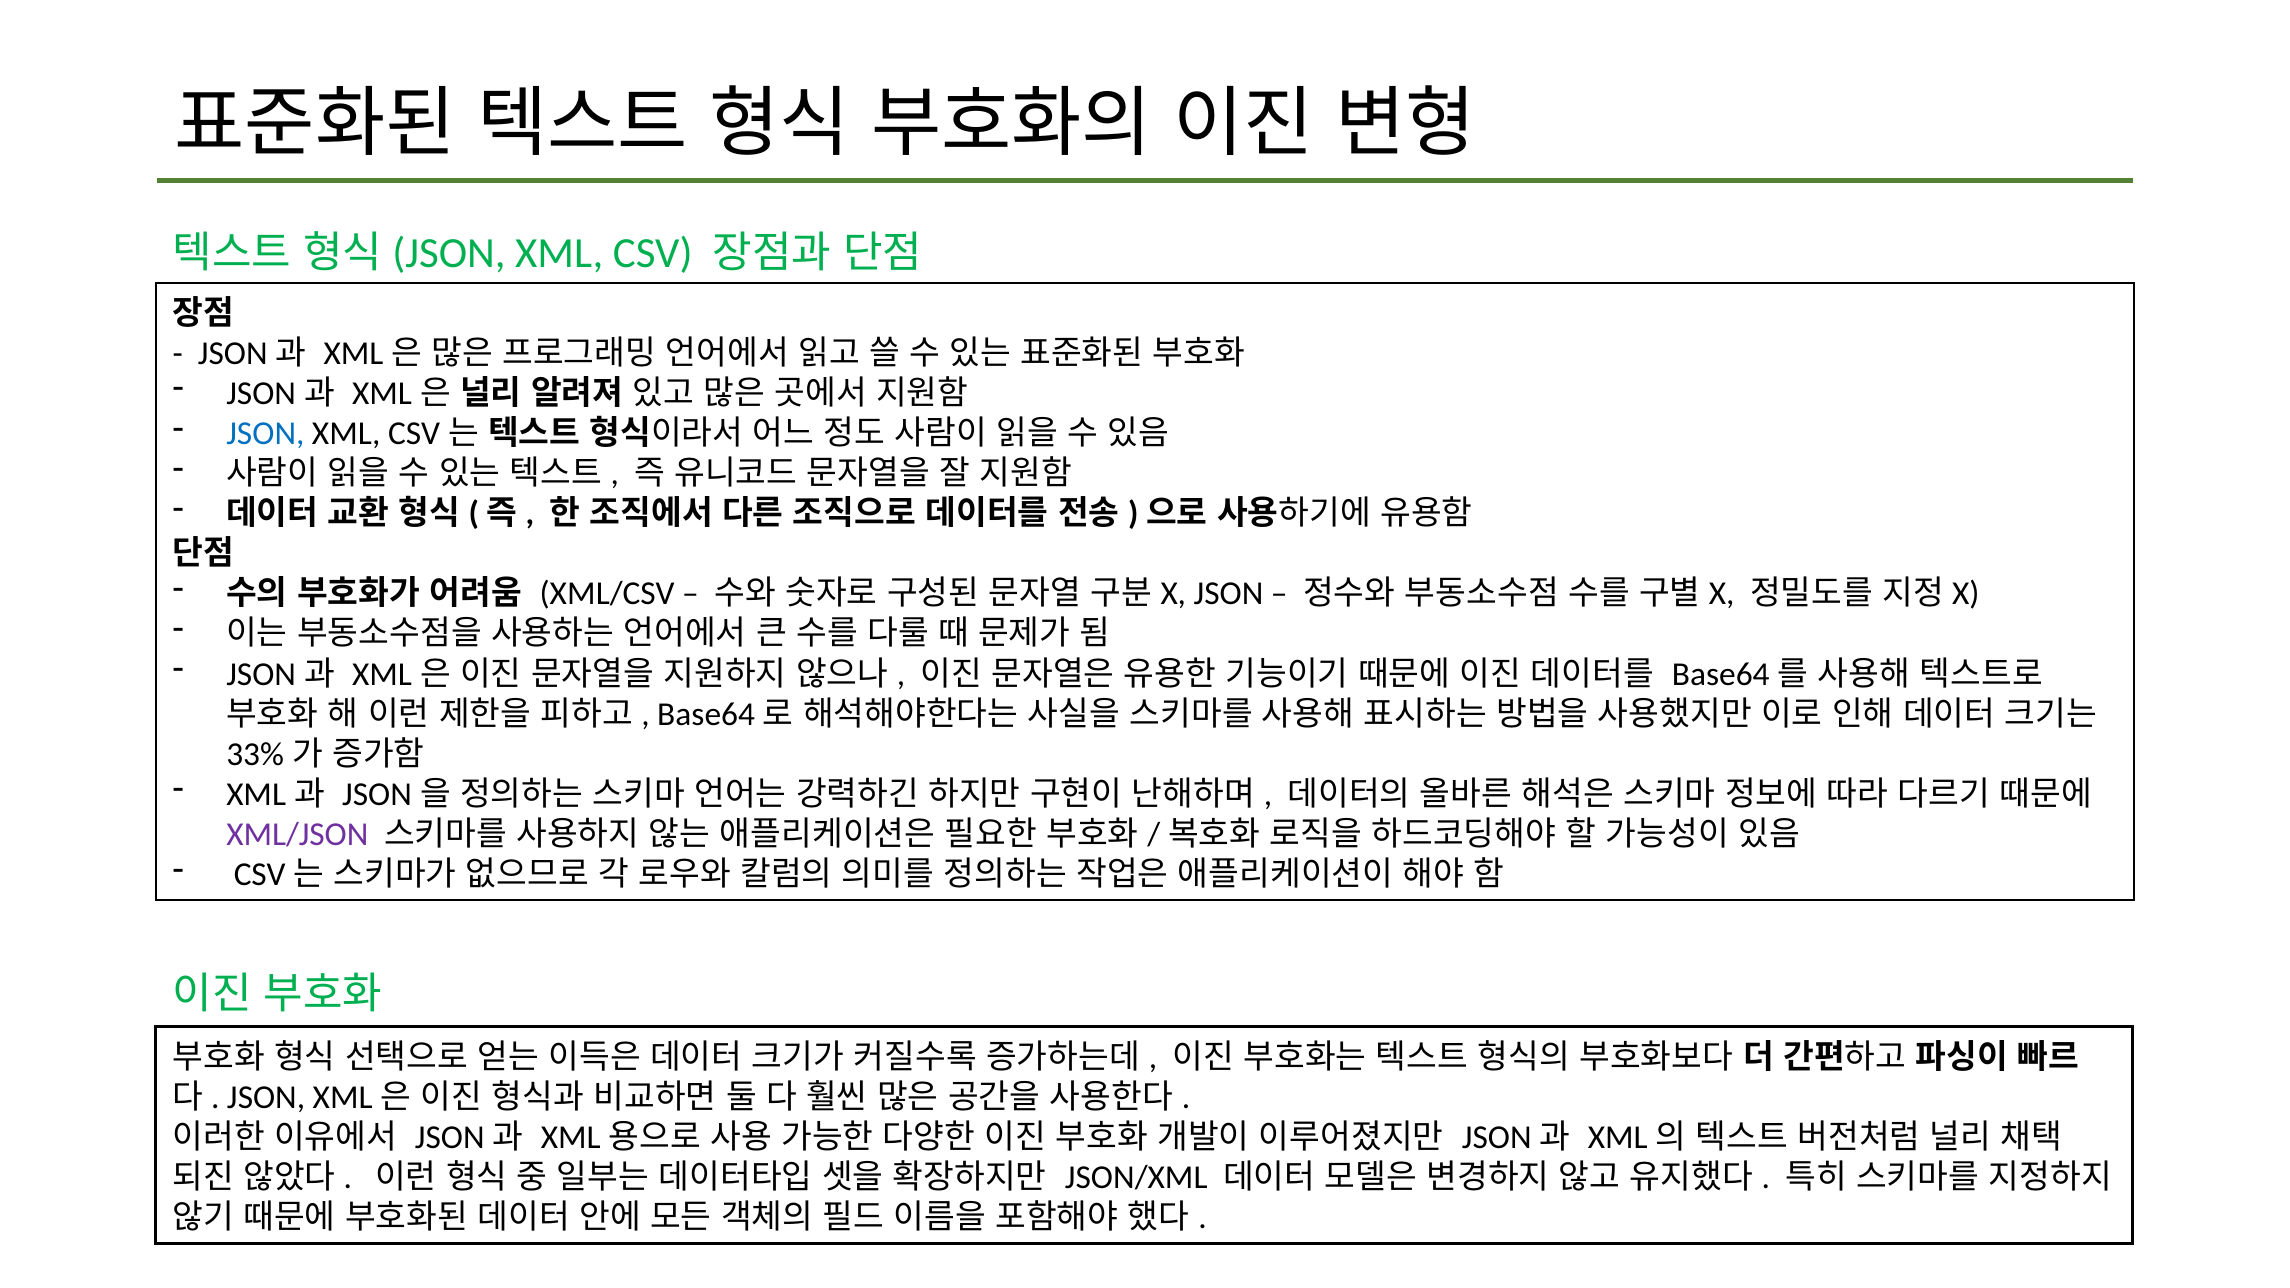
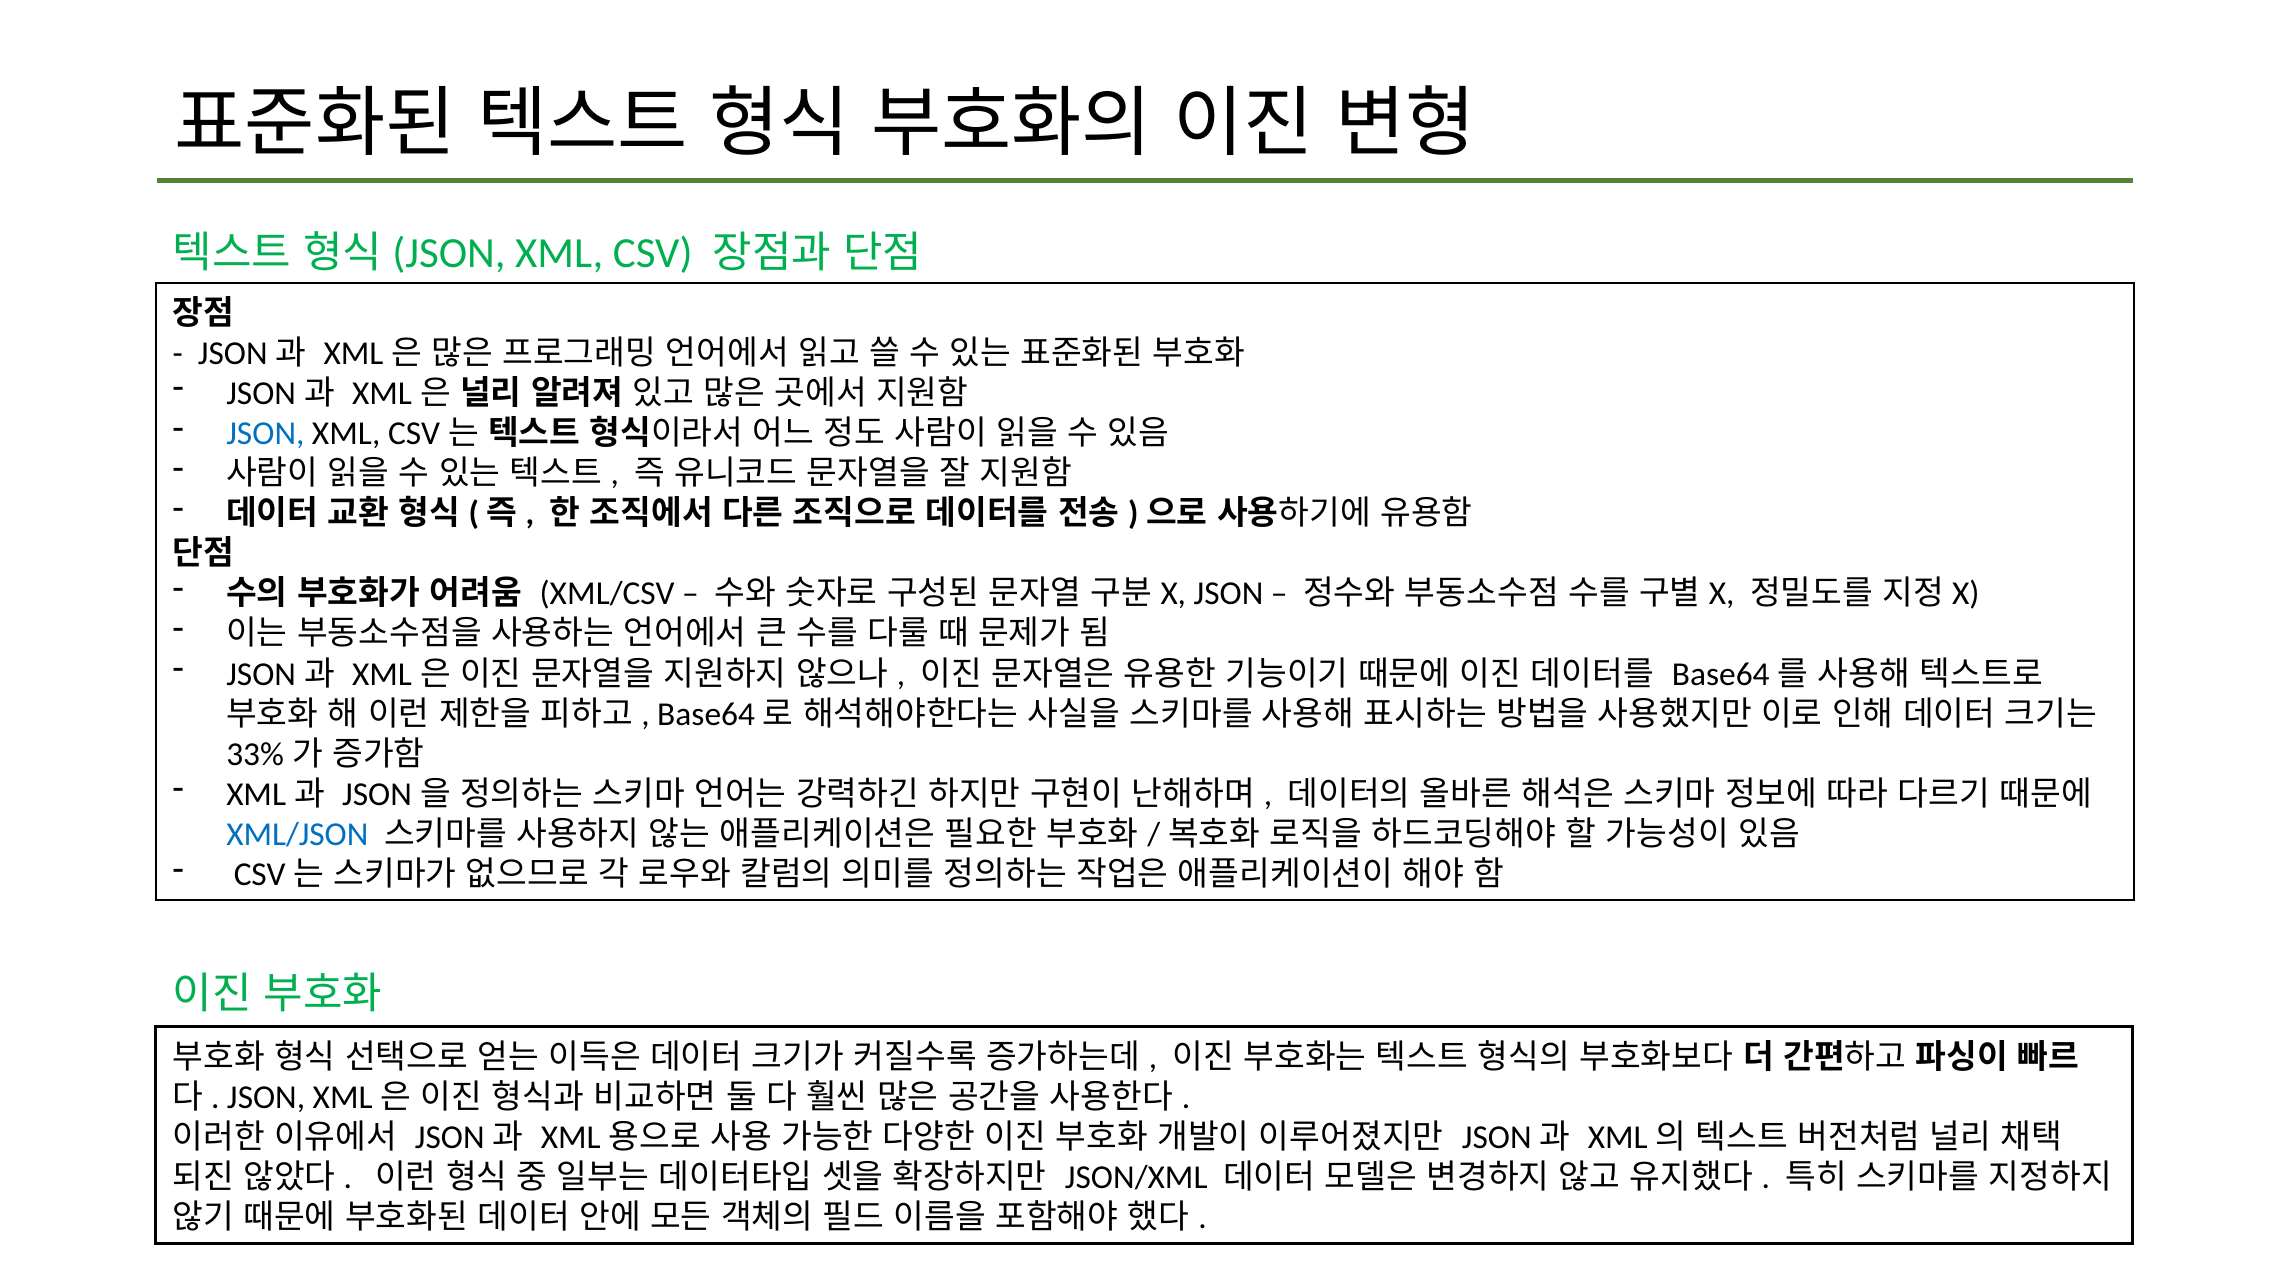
XML/JSON colour: purple -> blue
